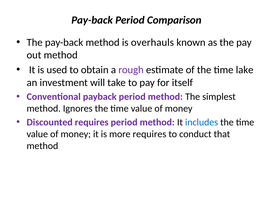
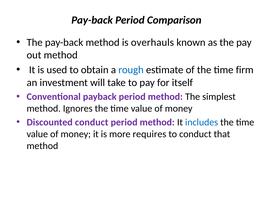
rough colour: purple -> blue
lake: lake -> firm
Discounted requires: requires -> conduct
